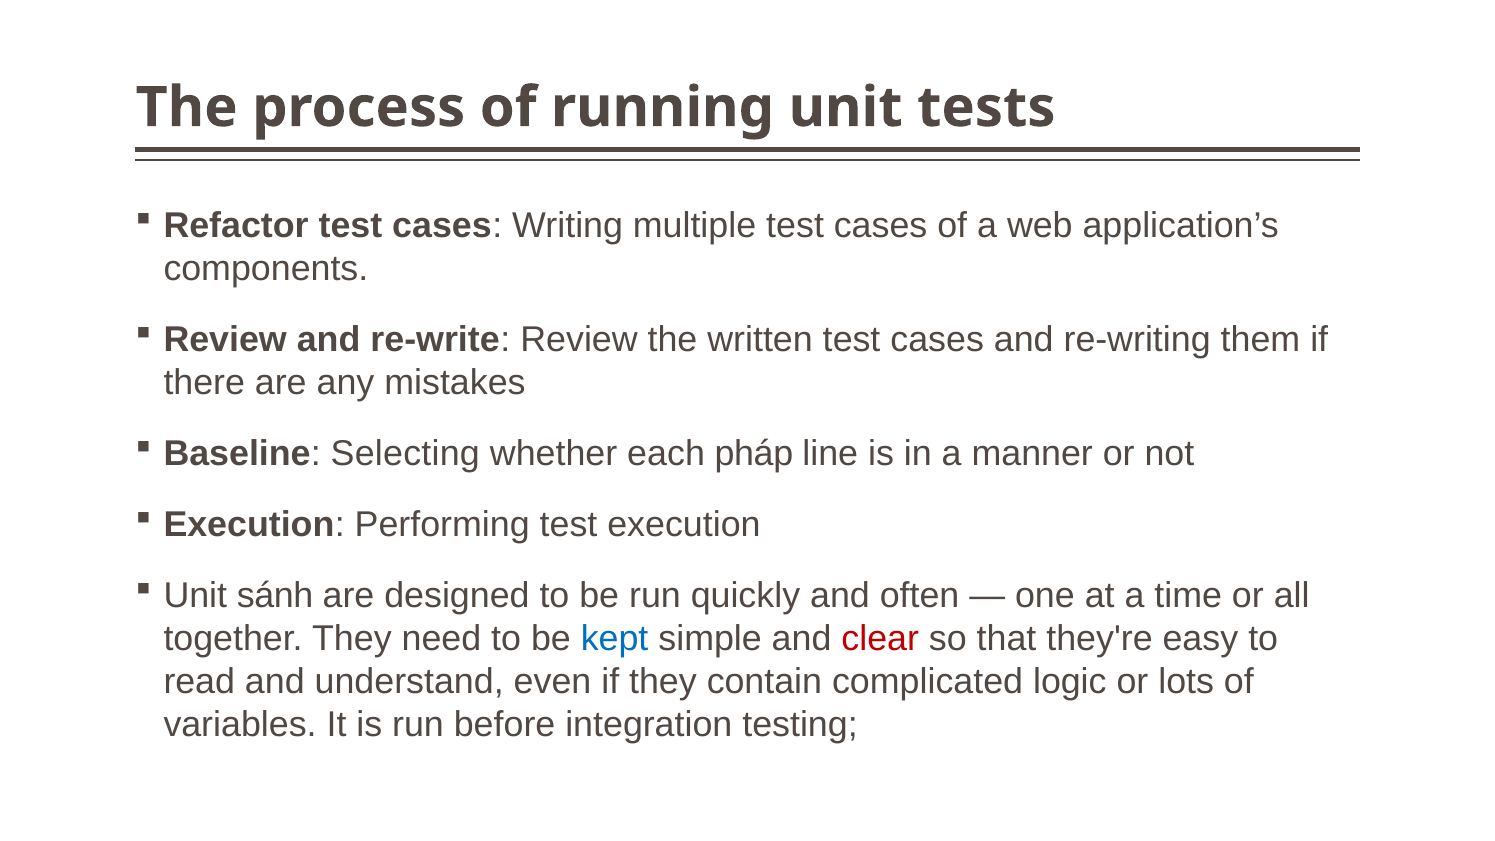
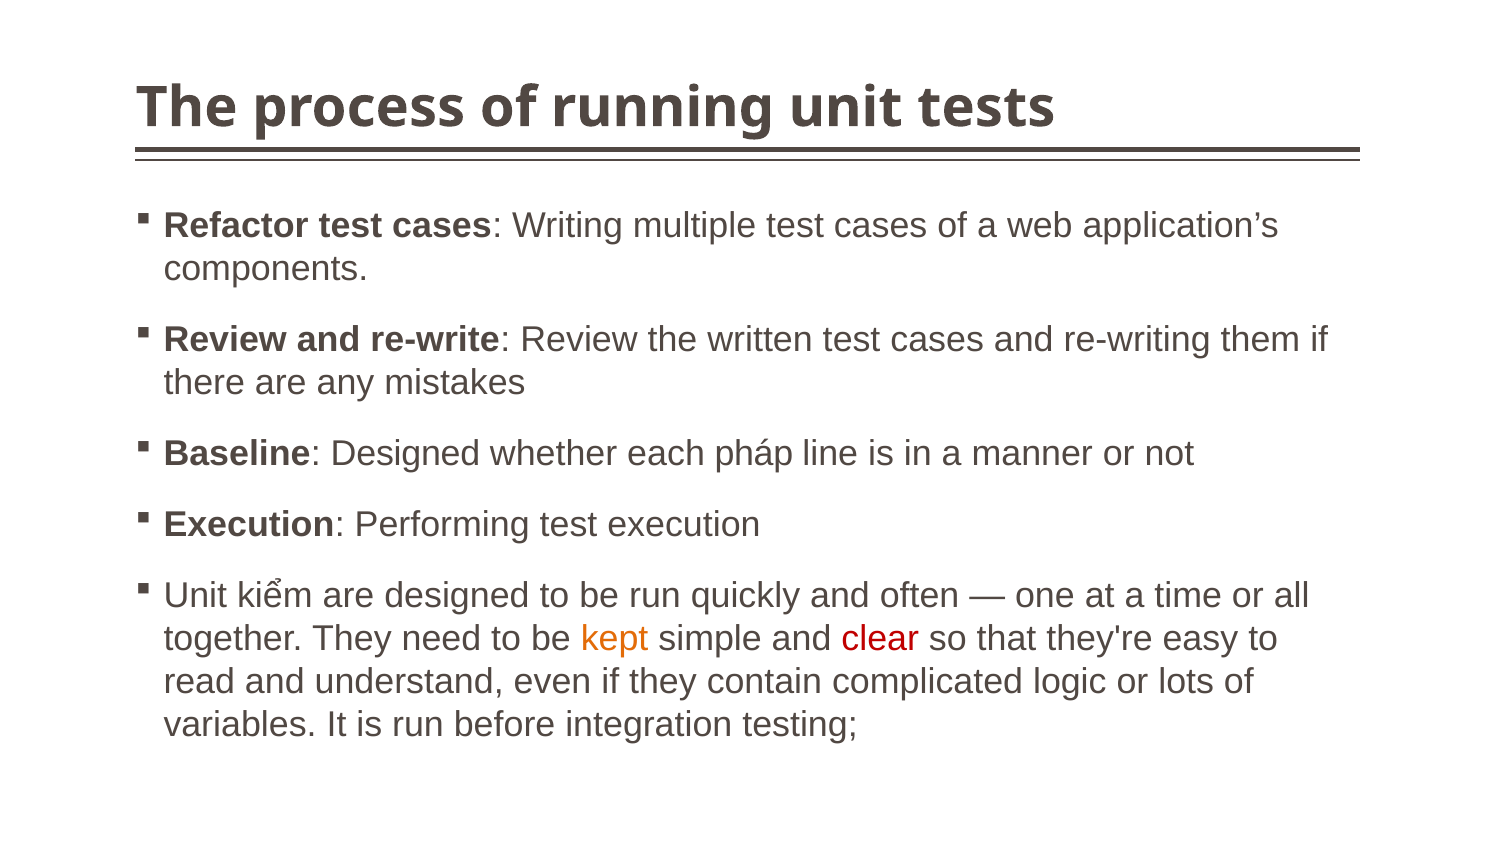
Baseline Selecting: Selecting -> Designed
sánh: sánh -> kiểm
kept colour: blue -> orange
